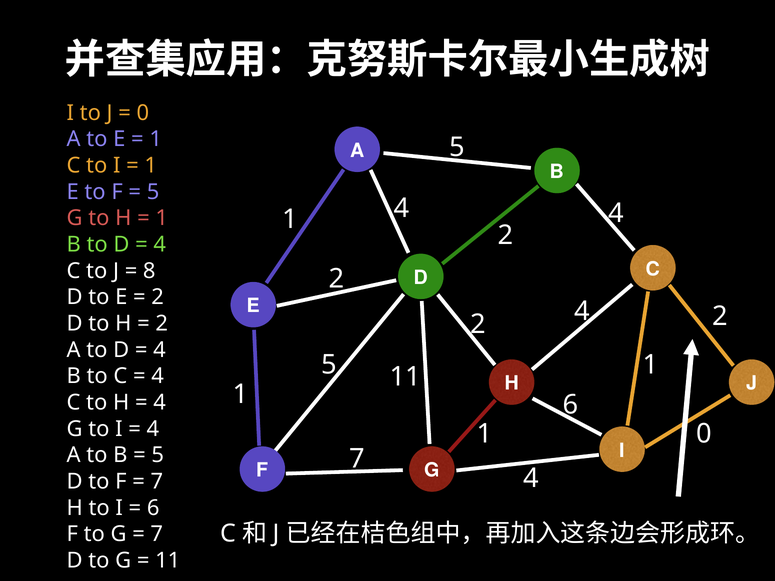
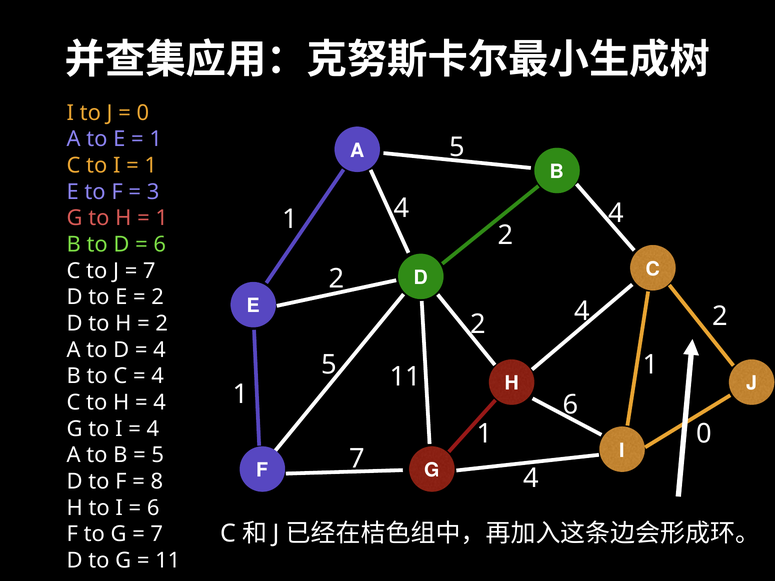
5 at (153, 192): 5 -> 3
4 at (160, 245): 4 -> 6
8 at (149, 271): 8 -> 7
7 at (157, 482): 7 -> 8
